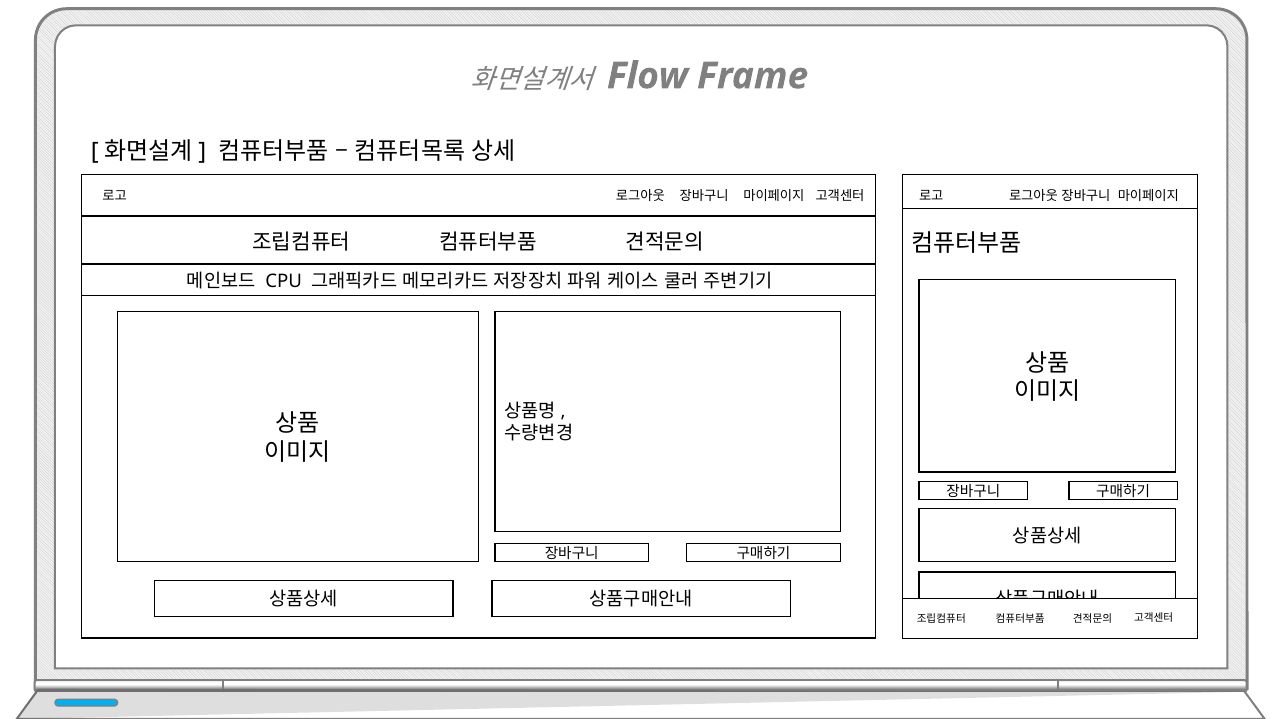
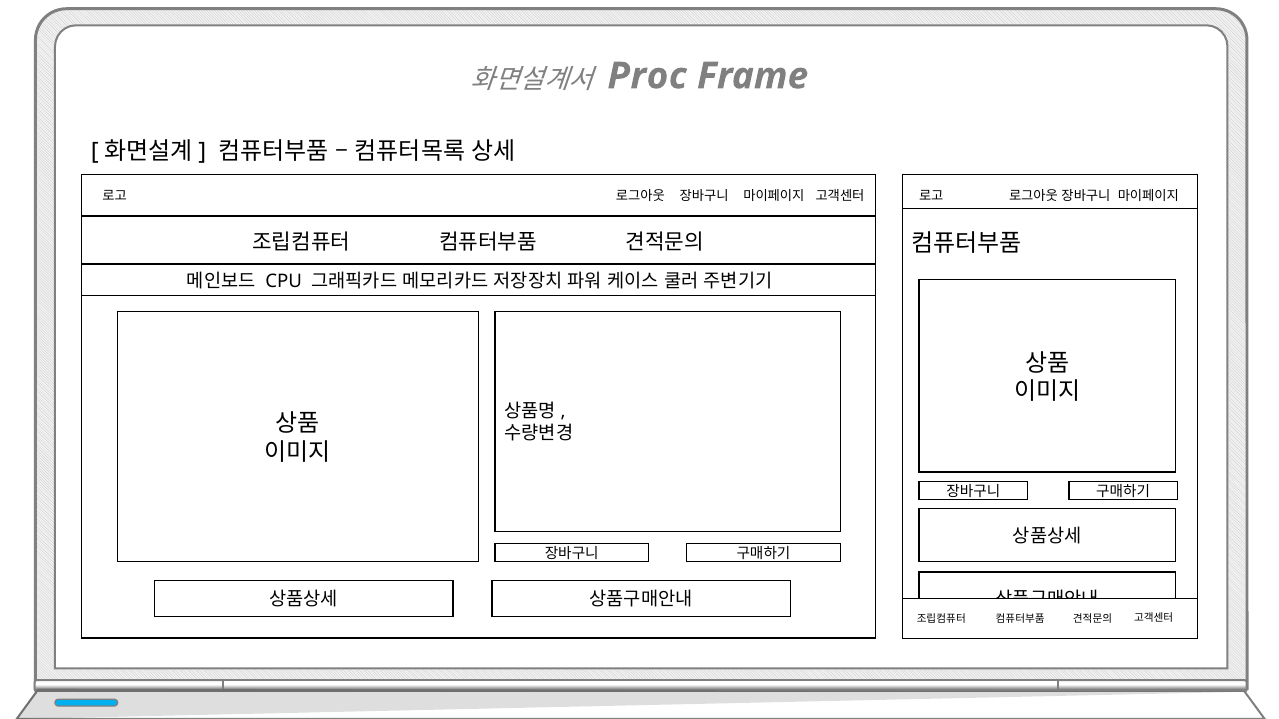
Flow: Flow -> Proc
